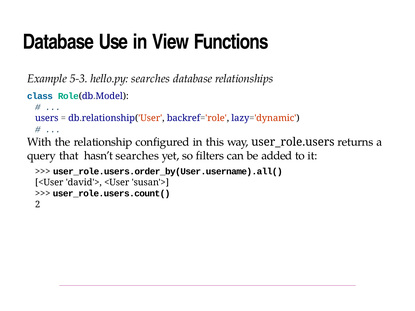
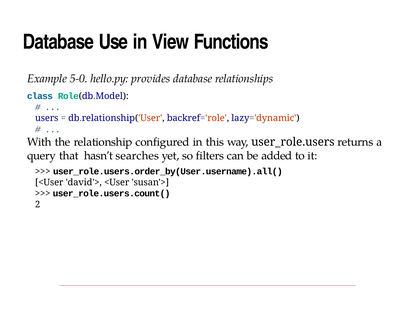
5-3: 5-3 -> 5-0
hello.py searches: searches -> provides
